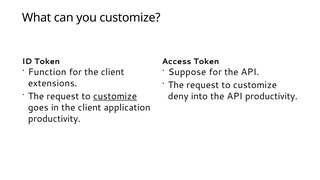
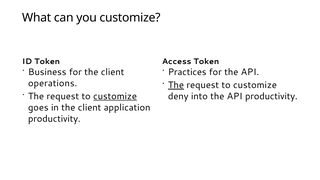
Function: Function -> Business
Suppose: Suppose -> Practices
extensions: extensions -> operations
The at (176, 85) underline: none -> present
